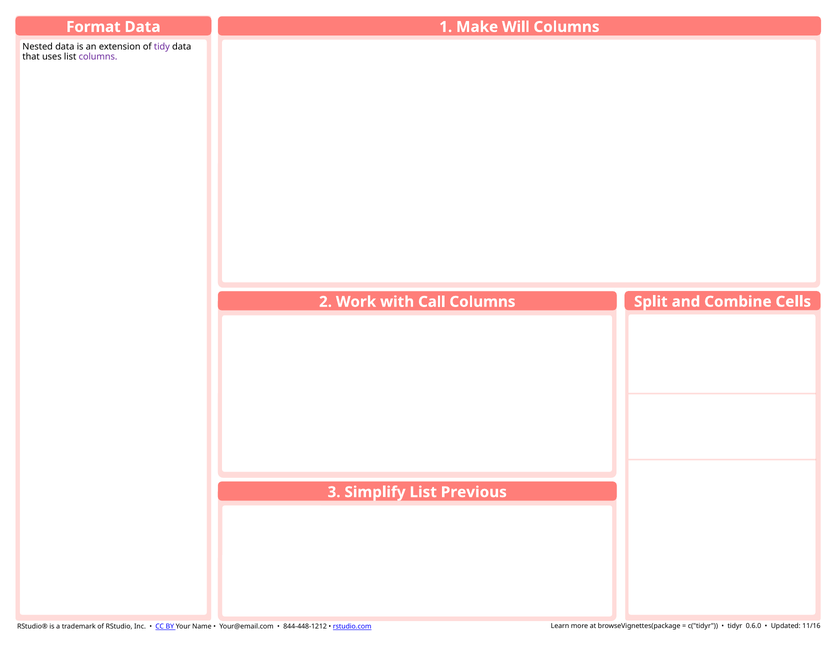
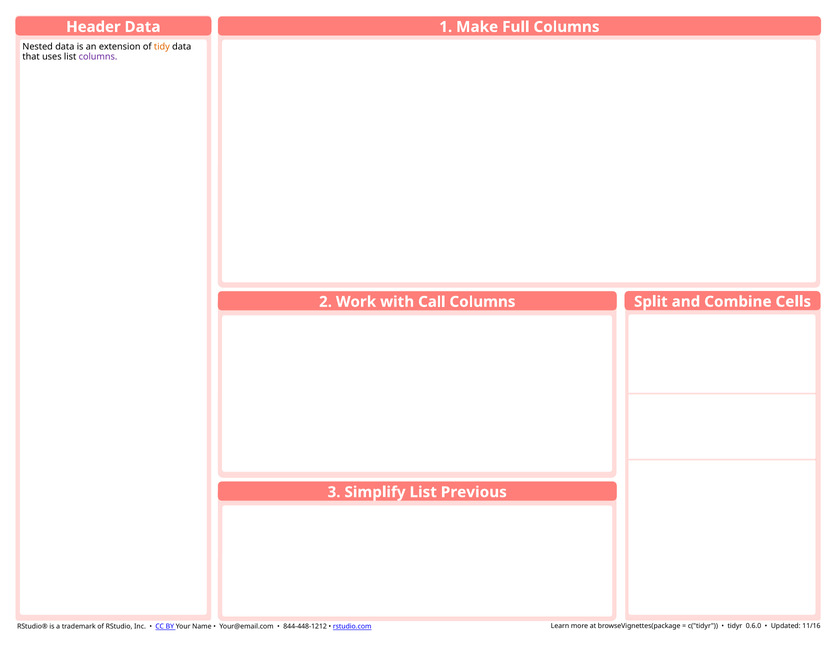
Format: Format -> Header
Will: Will -> Full
tidy colour: purple -> orange
